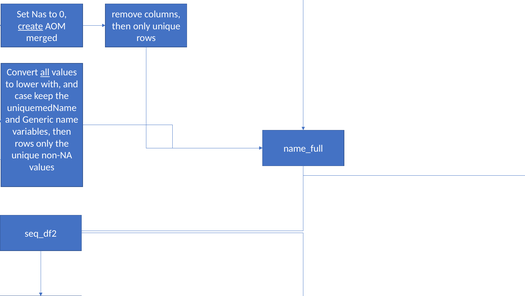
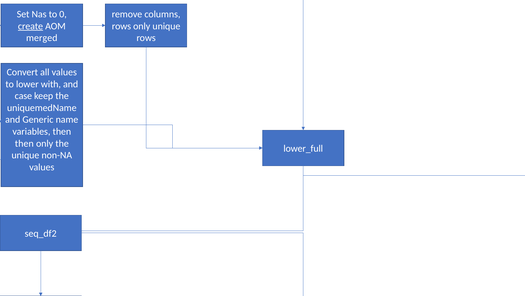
then at (121, 26): then -> rows
all underline: present -> none
rows at (24, 143): rows -> then
name_full: name_full -> lower_full
